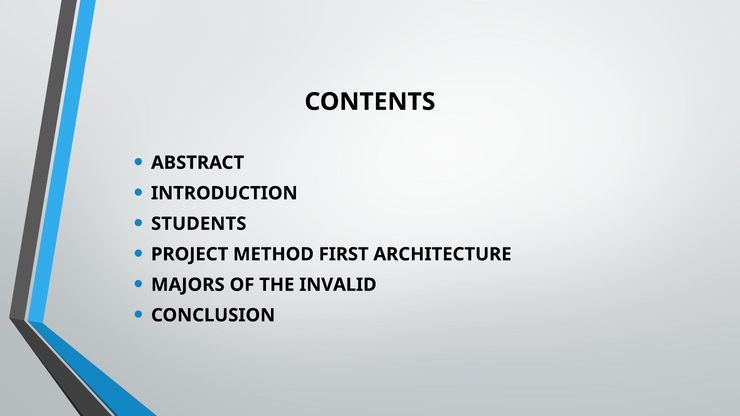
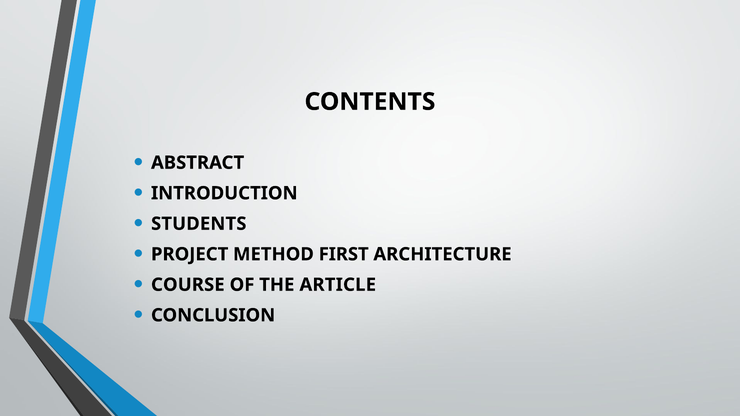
MAJORS: MAJORS -> COURSE
INVALID: INVALID -> ARTICLE
